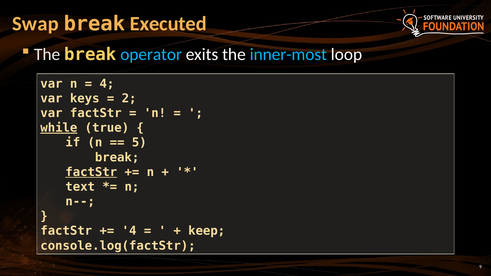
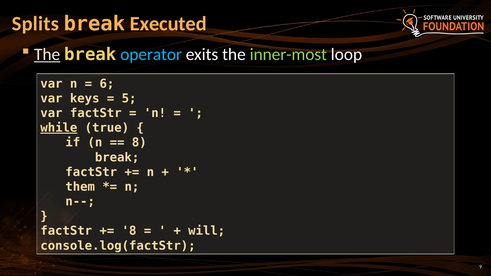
Swap: Swap -> Splits
The at (47, 55) underline: none -> present
inner-most colour: light blue -> light green
4 at (107, 84): 4 -> 6
2: 2 -> 5
5 at (139, 143): 5 -> 8
factStr at (91, 172) underline: present -> none
text: text -> them
4 at (129, 231): 4 -> 8
keep: keep -> will
